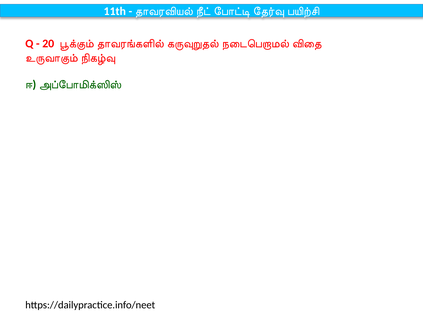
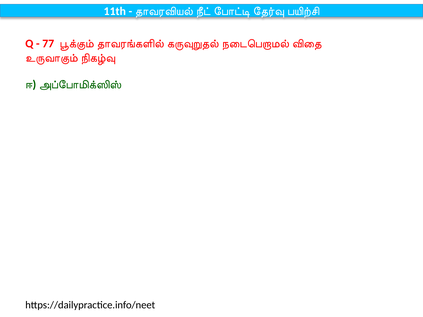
20: 20 -> 77
